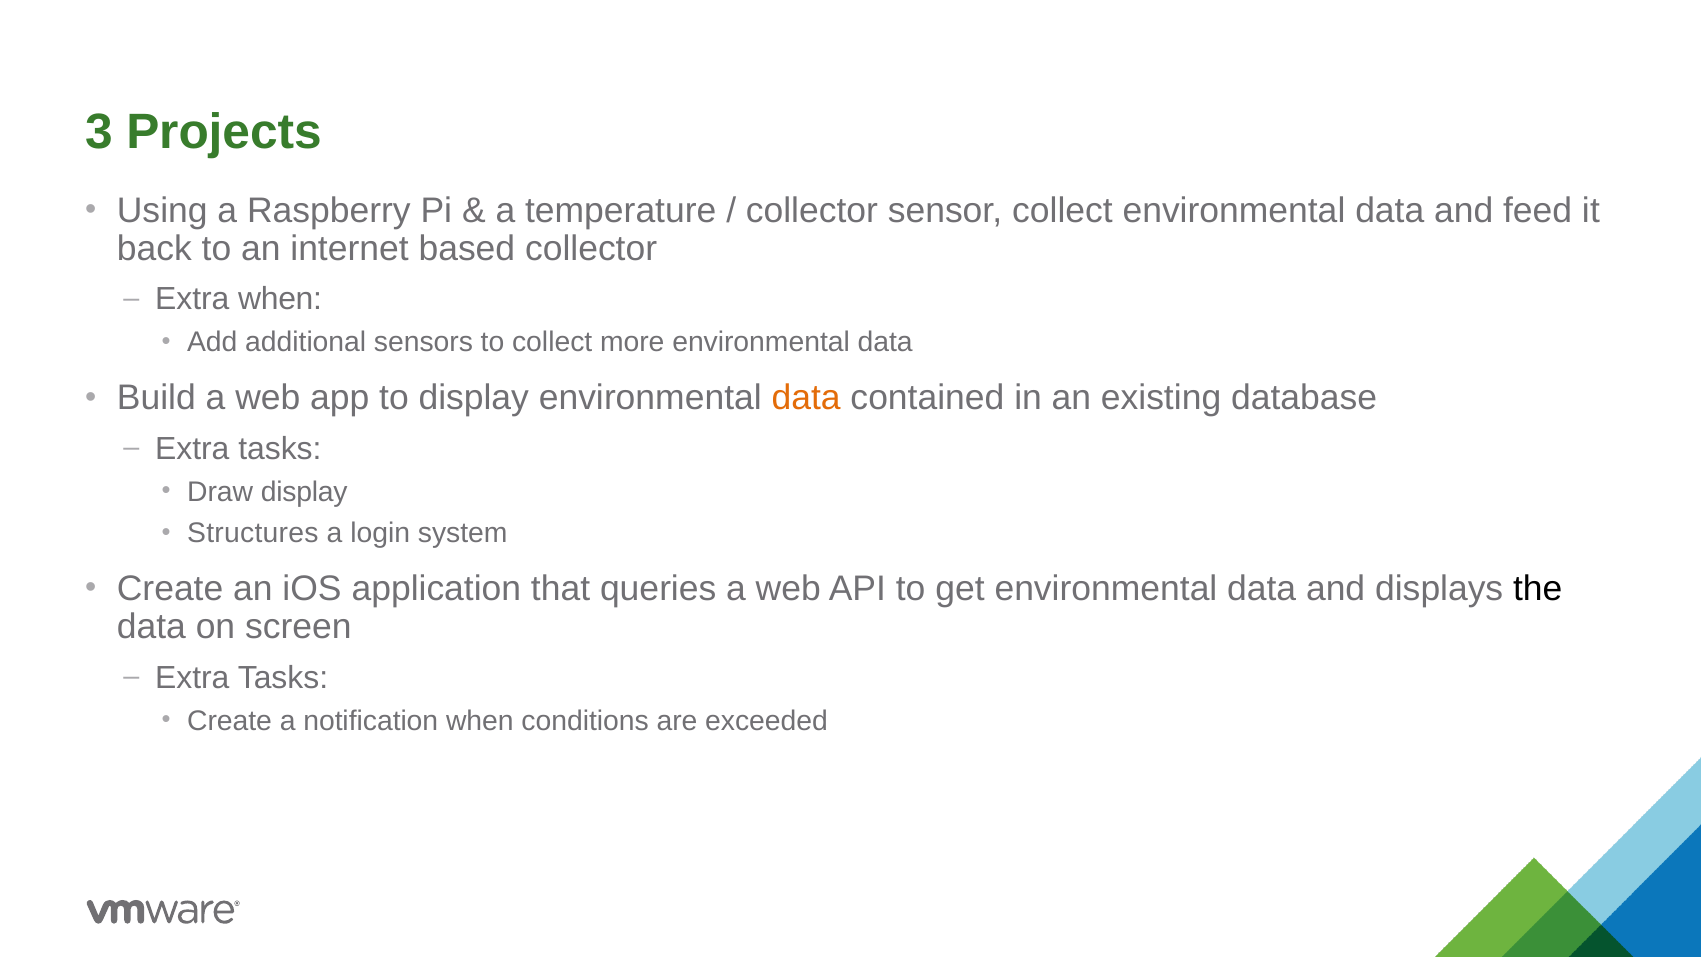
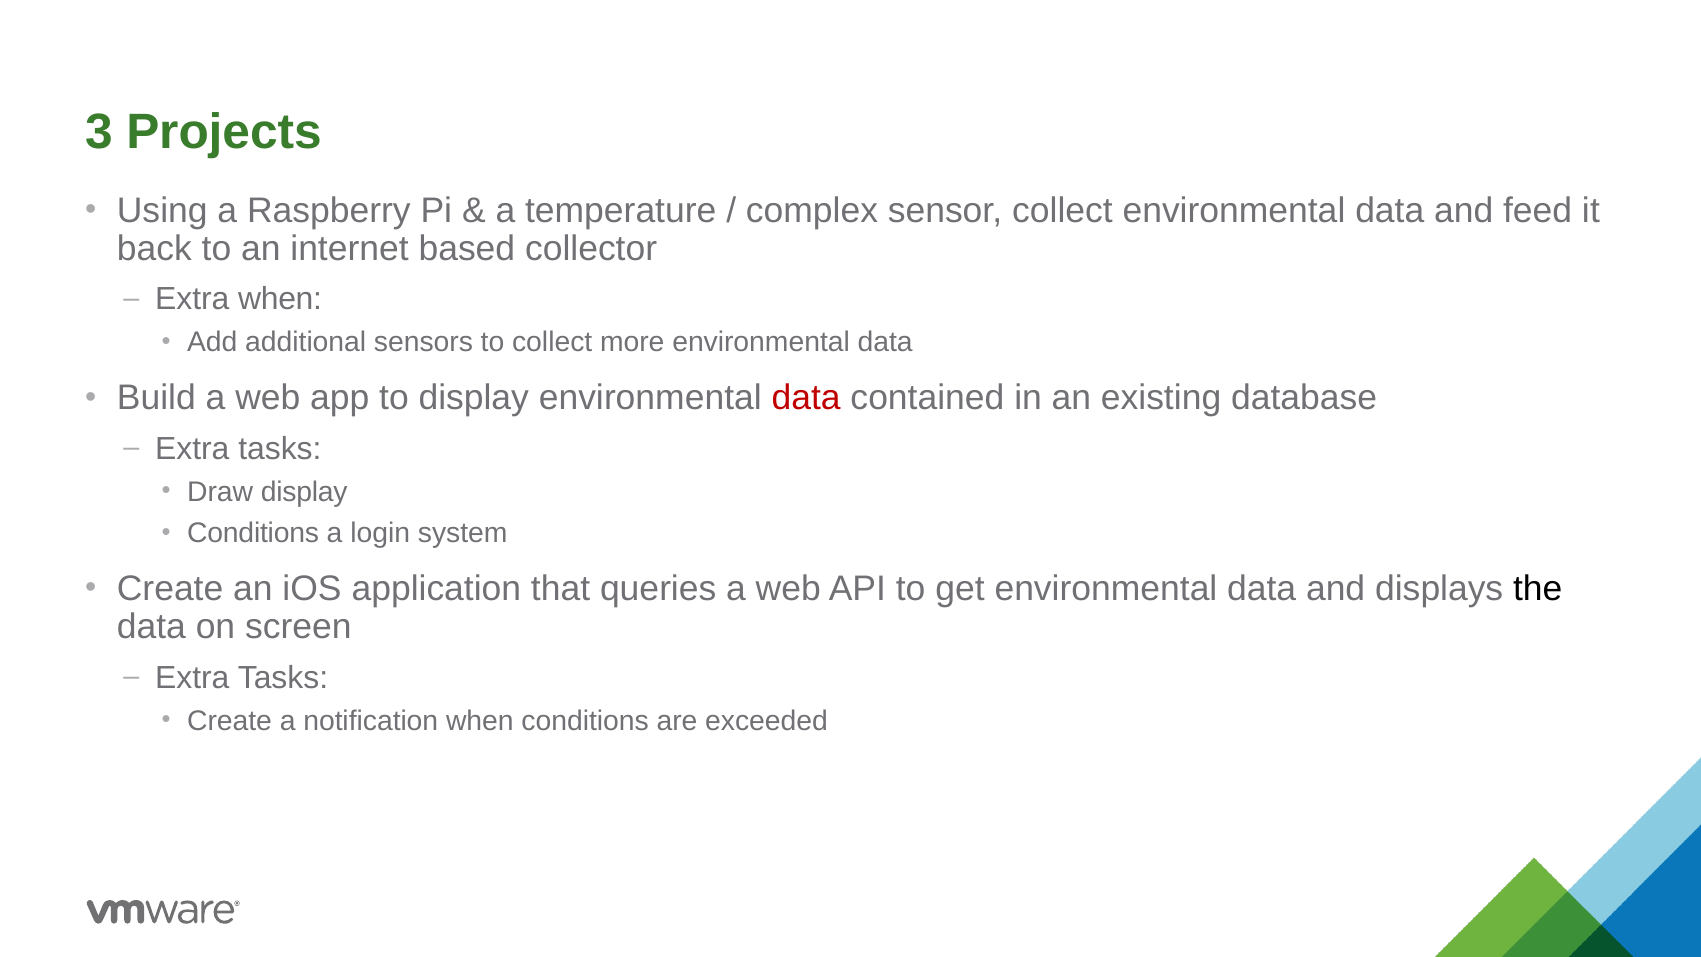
collector at (812, 210): collector -> complex
data at (806, 398) colour: orange -> red
Structures at (253, 533): Structures -> Conditions
